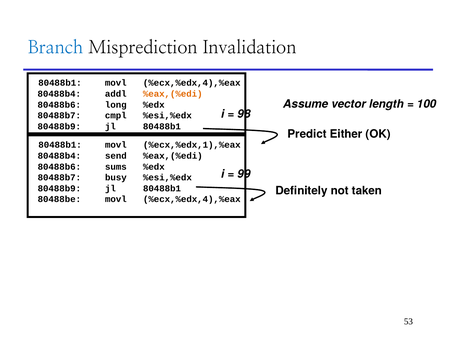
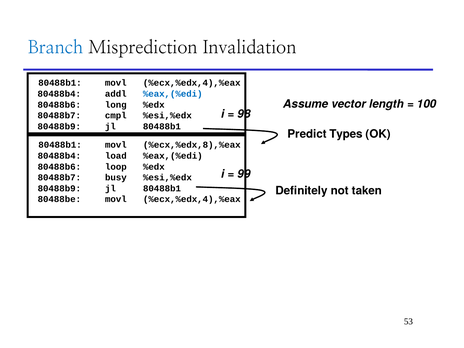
%eax,(%edi at (173, 94) colour: orange -> blue
Either: Either -> Types
%ecx,%edx,1),%eax: %ecx,%edx,1),%eax -> %ecx,%edx,8),%eax
send: send -> load
sums: sums -> loop
